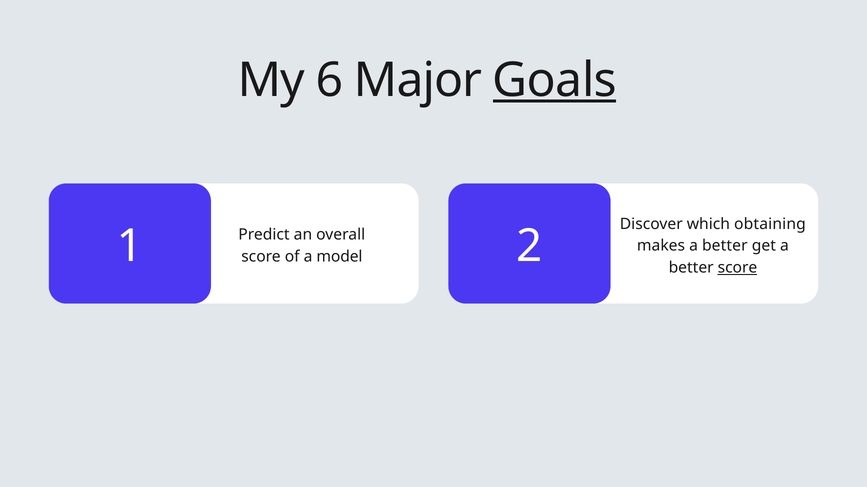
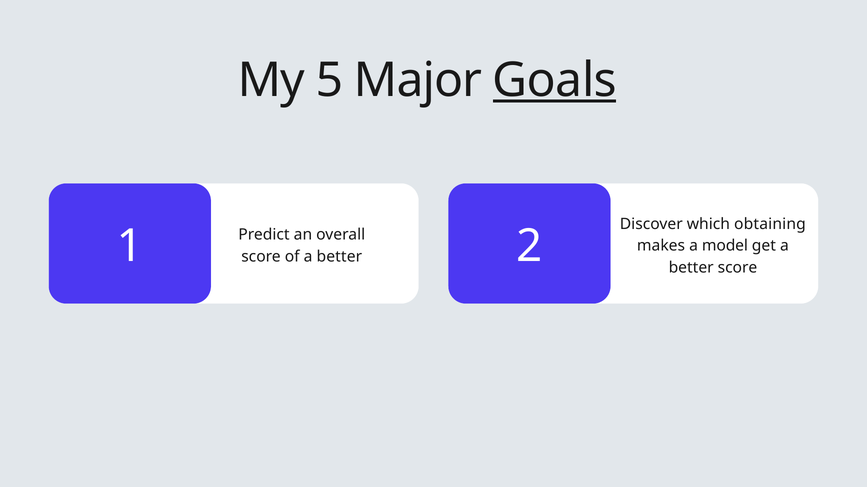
6: 6 -> 5
makes a better: better -> model
of a model: model -> better
score at (737, 268) underline: present -> none
